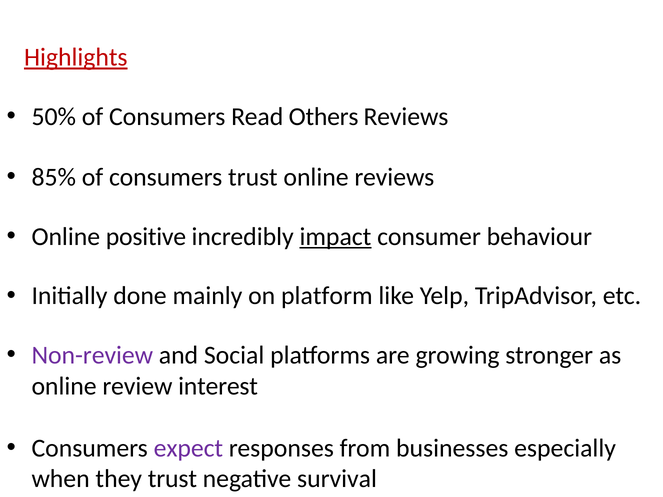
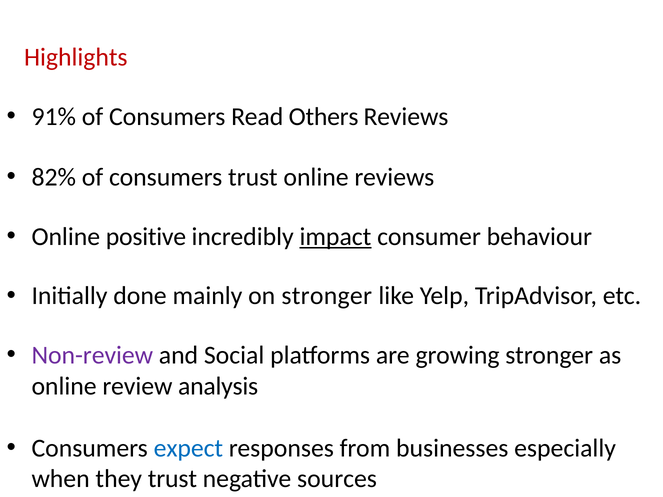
Highlights underline: present -> none
50%: 50% -> 91%
85%: 85% -> 82%
on platform: platform -> stronger
interest: interest -> analysis
expect colour: purple -> blue
survival: survival -> sources
